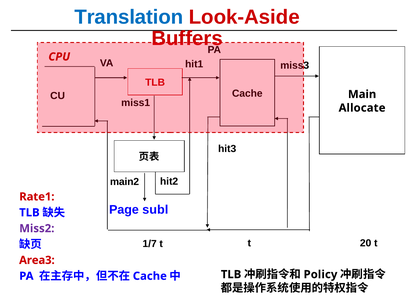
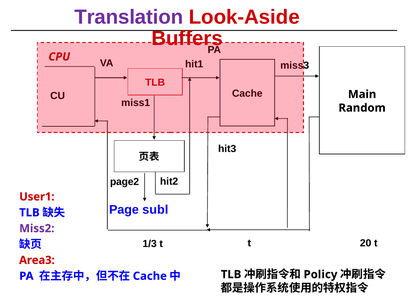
Translation colour: blue -> purple
Allocate: Allocate -> Random
main2: main2 -> page2
Rate1: Rate1 -> User1
1/7: 1/7 -> 1/3
